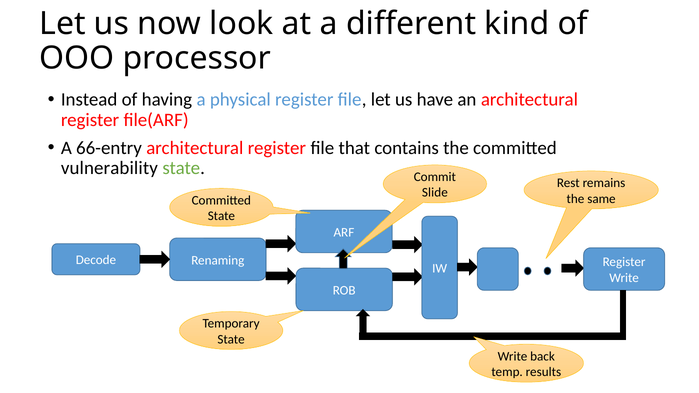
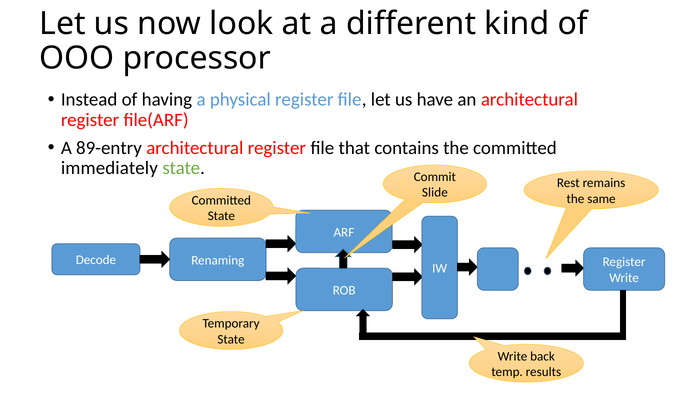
66-entry: 66-entry -> 89-entry
vulnerability: vulnerability -> immediately
